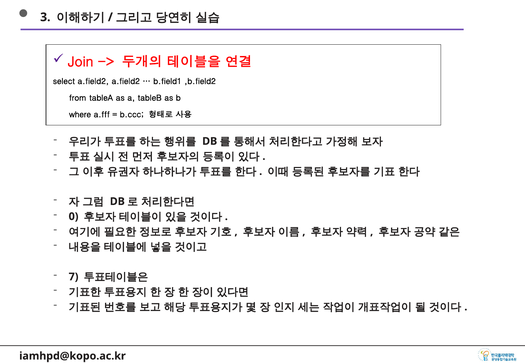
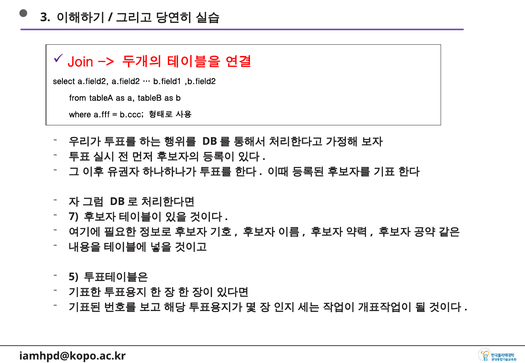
0: 0 -> 7
7: 7 -> 5
